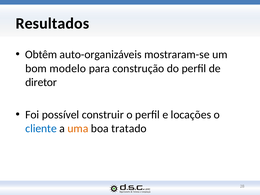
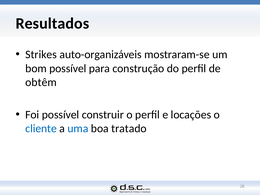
Obtêm: Obtêm -> Strikes
bom modelo: modelo -> possível
diretor: diretor -> obtêm
uma colour: orange -> blue
